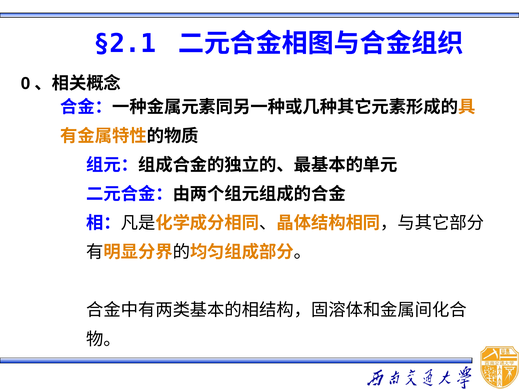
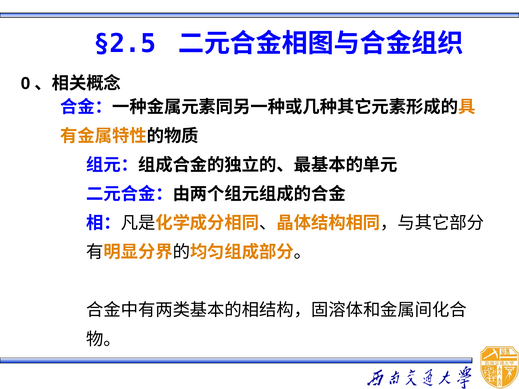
§2.1: §2.1 -> §2.5
